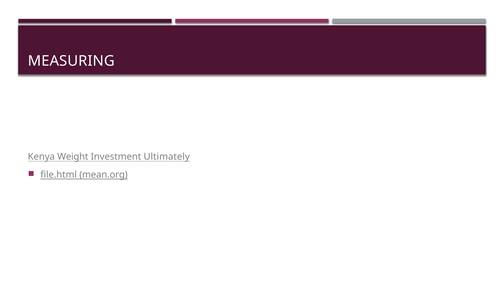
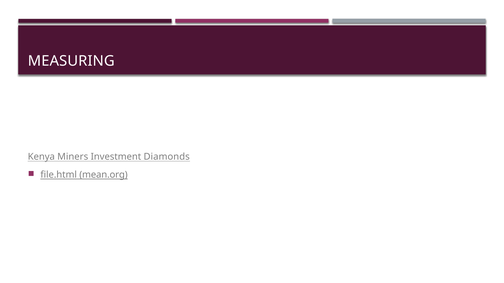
Weight: Weight -> Miners
Ultimately: Ultimately -> Diamonds
